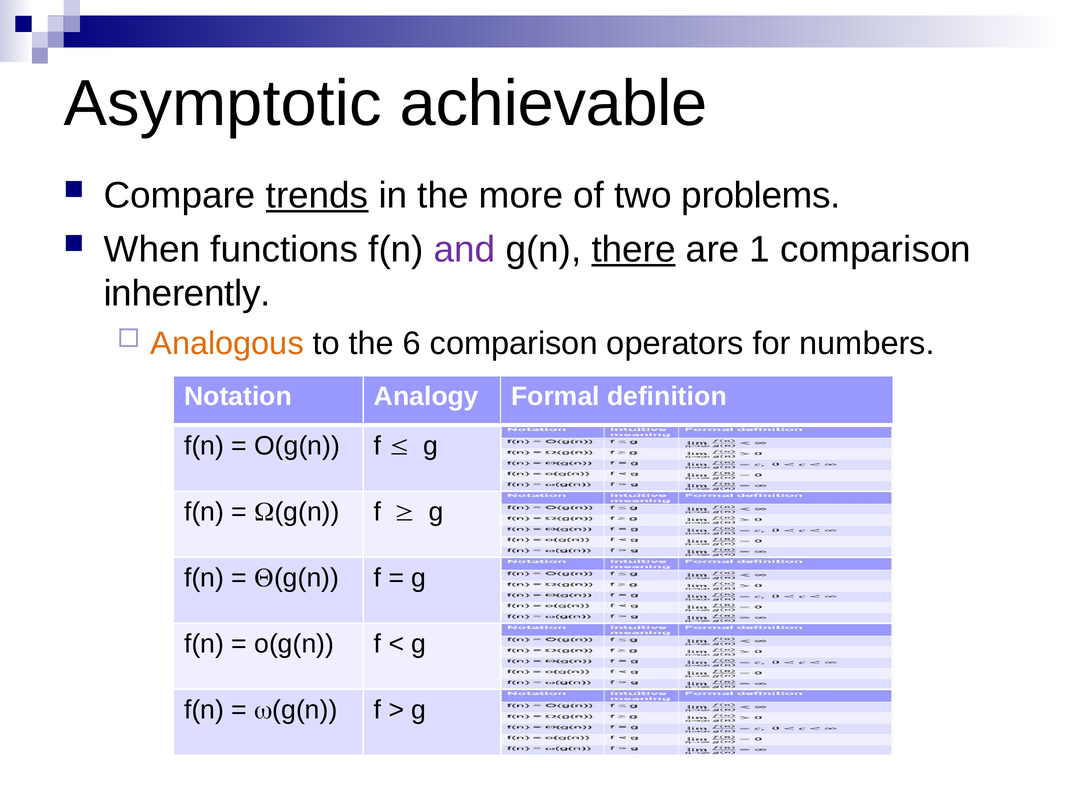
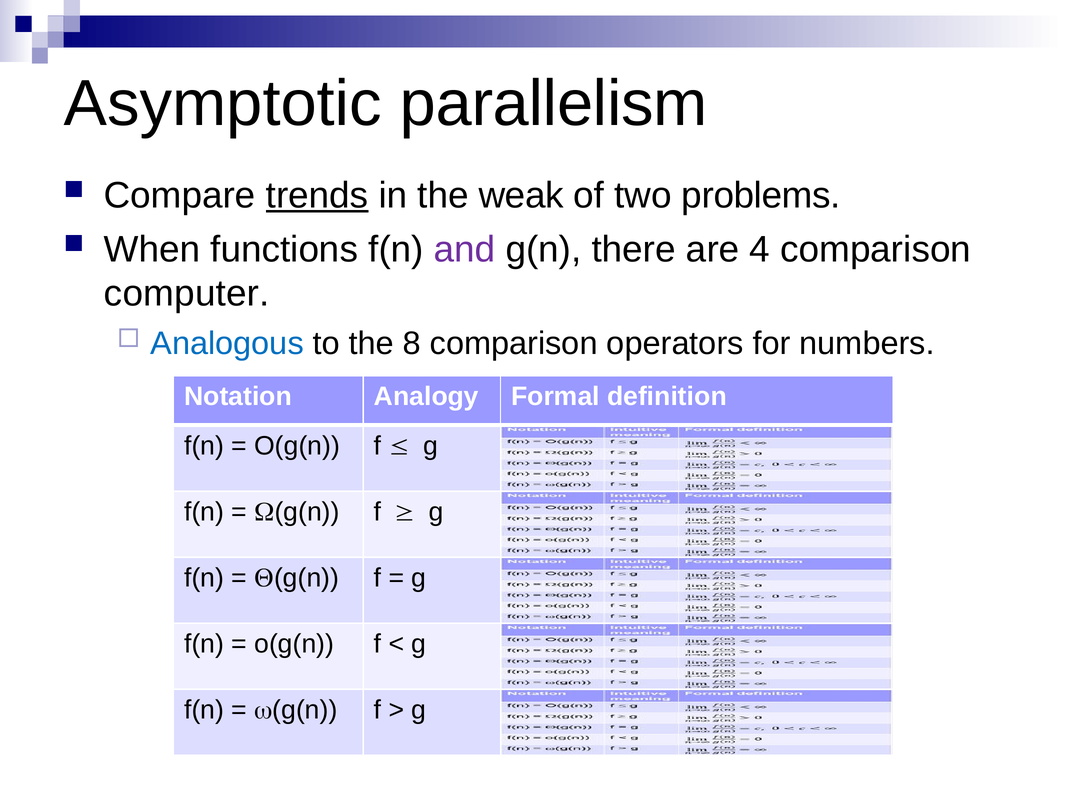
achievable: achievable -> parallelism
more: more -> weak
there underline: present -> none
1: 1 -> 4
inherently: inherently -> computer
Analogous colour: orange -> blue
6: 6 -> 8
